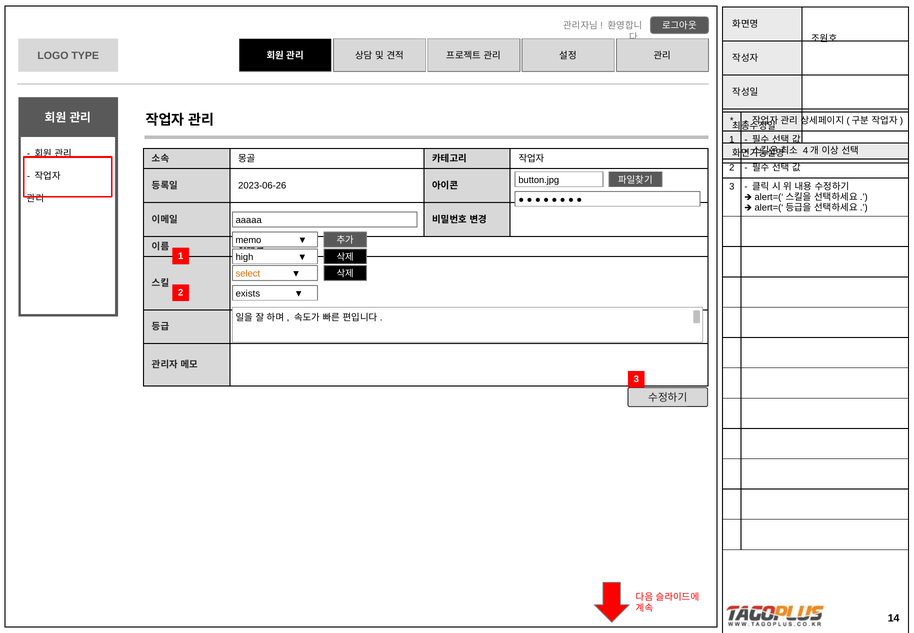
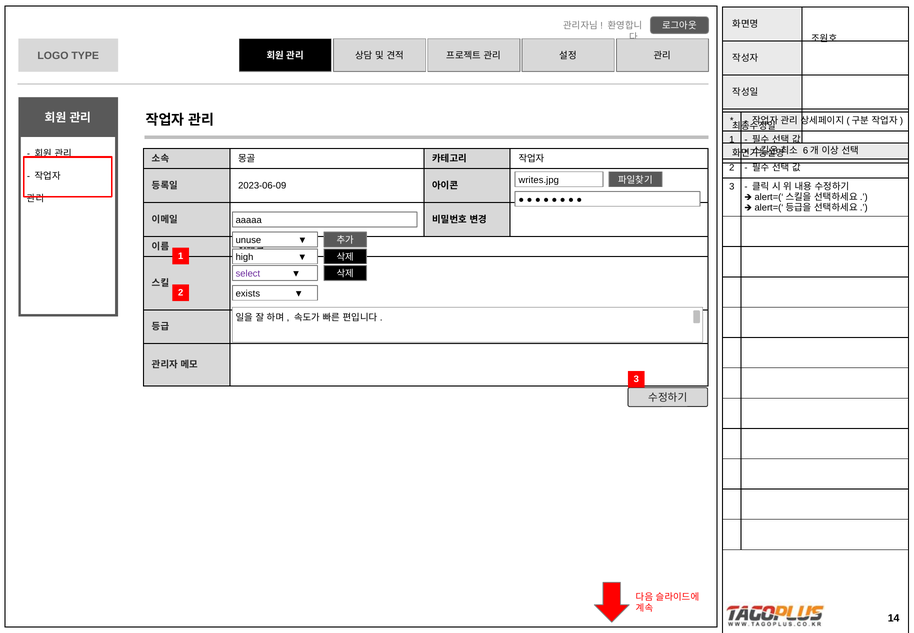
4: 4 -> 6
button.jpg: button.jpg -> writes.jpg
2023-06-26: 2023-06-26 -> 2023-06-09
memo: memo -> unuse
select colour: orange -> purple
